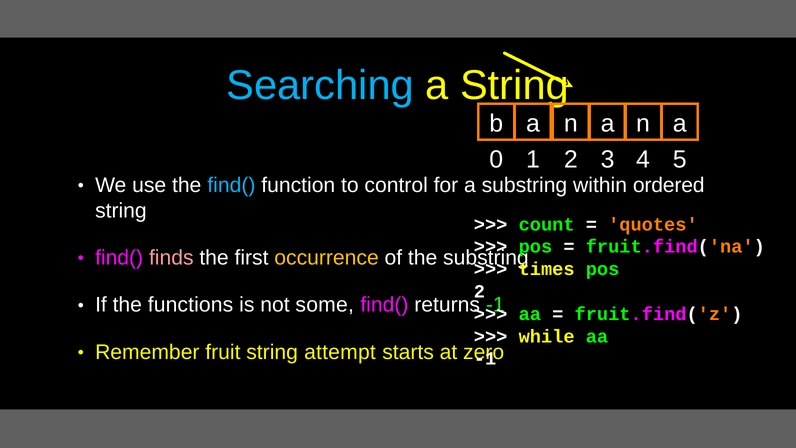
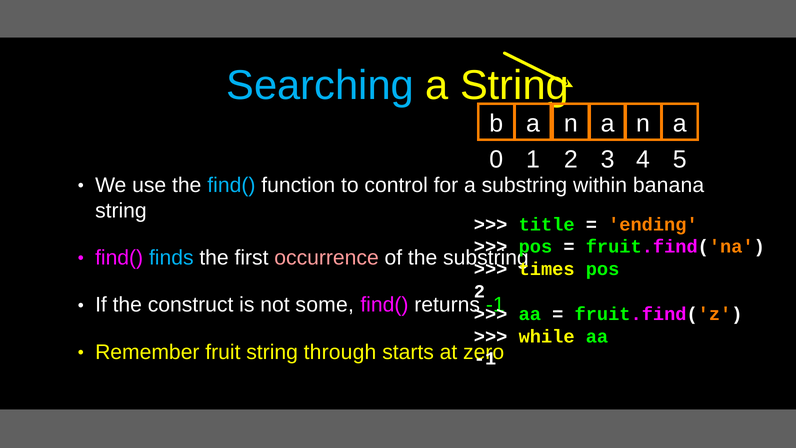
ordered: ordered -> banana
count: count -> title
quotes: quotes -> ending
finds colour: pink -> light blue
occurrence colour: yellow -> pink
functions: functions -> construct
attempt: attempt -> through
